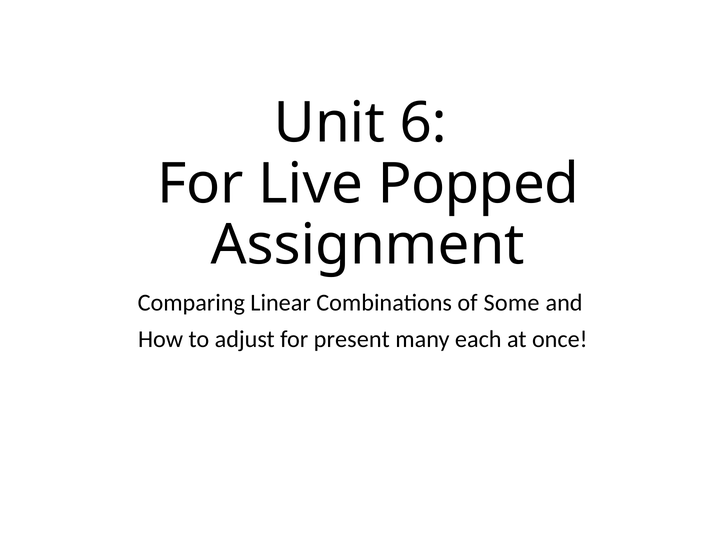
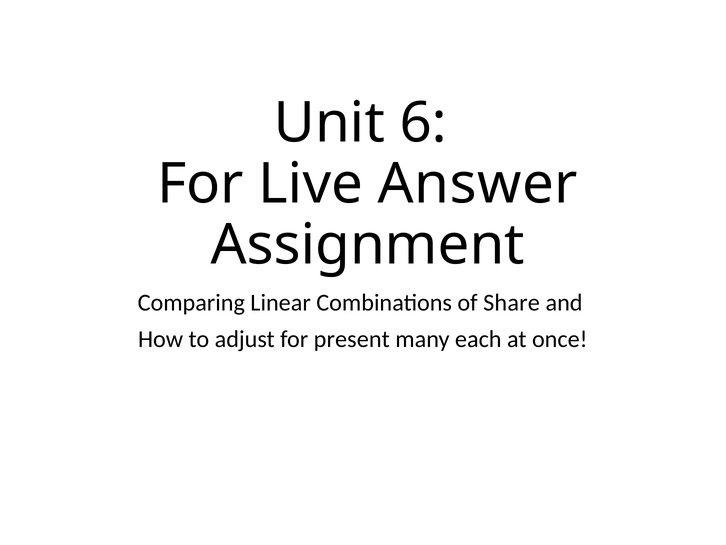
Popped: Popped -> Answer
Some: Some -> Share
